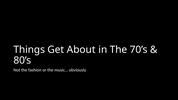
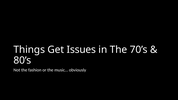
About: About -> Issues
